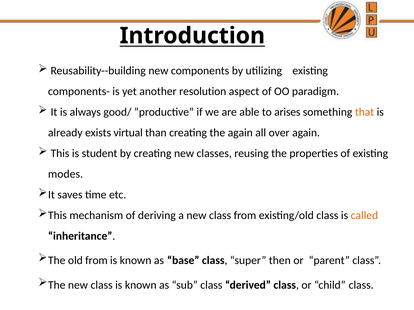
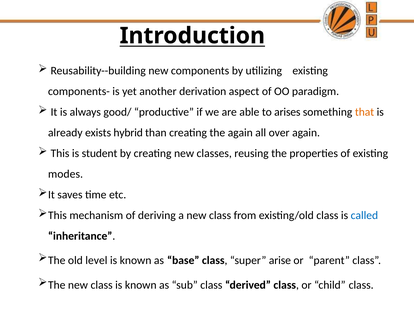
resolution: resolution -> derivation
virtual: virtual -> hybrid
called colour: orange -> blue
old from: from -> level
then: then -> arise
